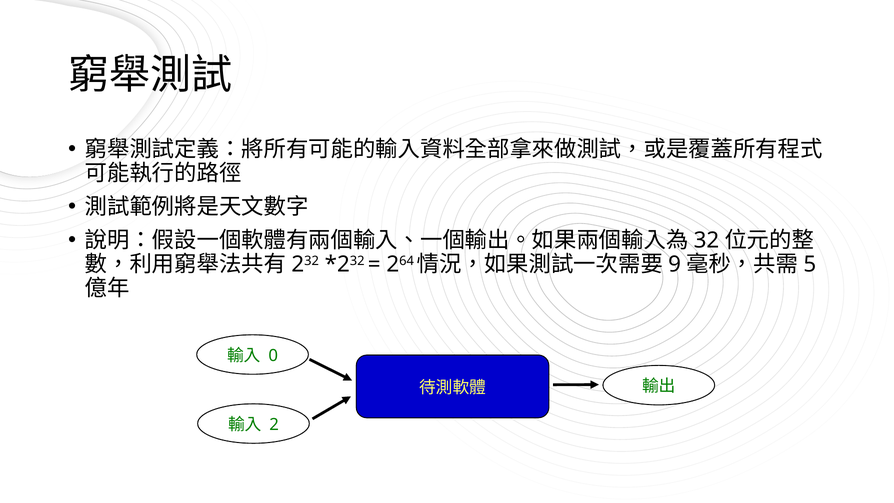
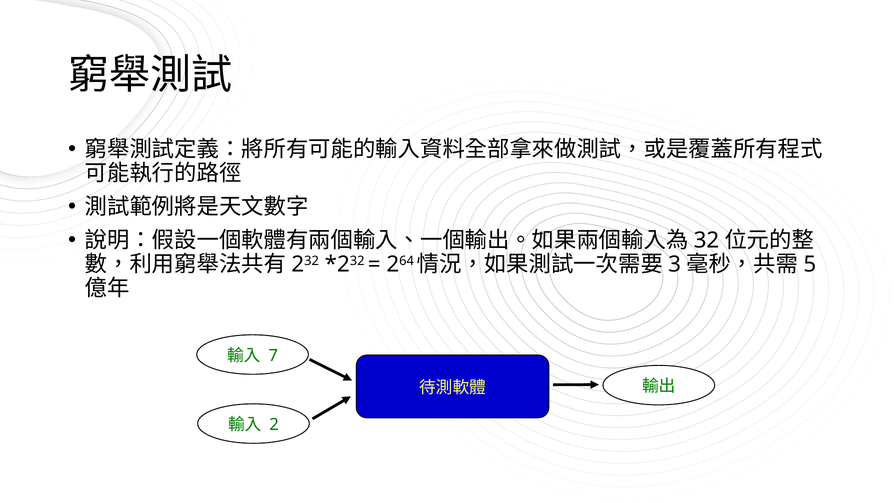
9: 9 -> 3
0: 0 -> 7
